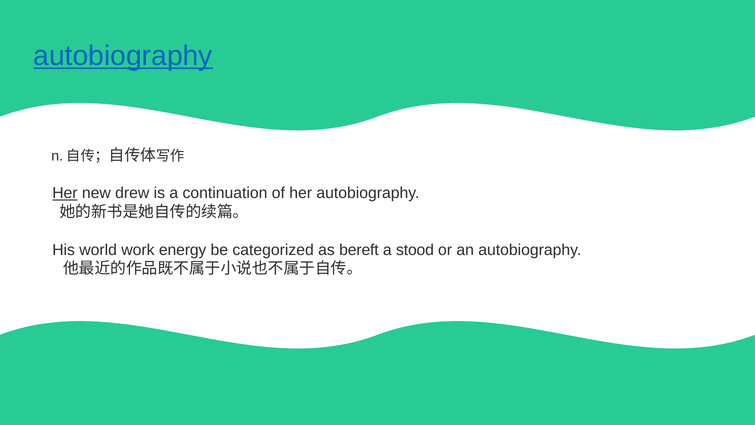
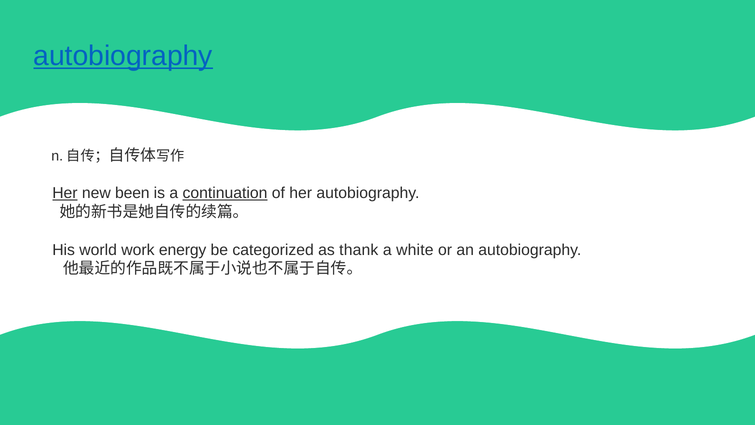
drew: drew -> been
continuation underline: none -> present
bereft: bereft -> thank
stood: stood -> white
